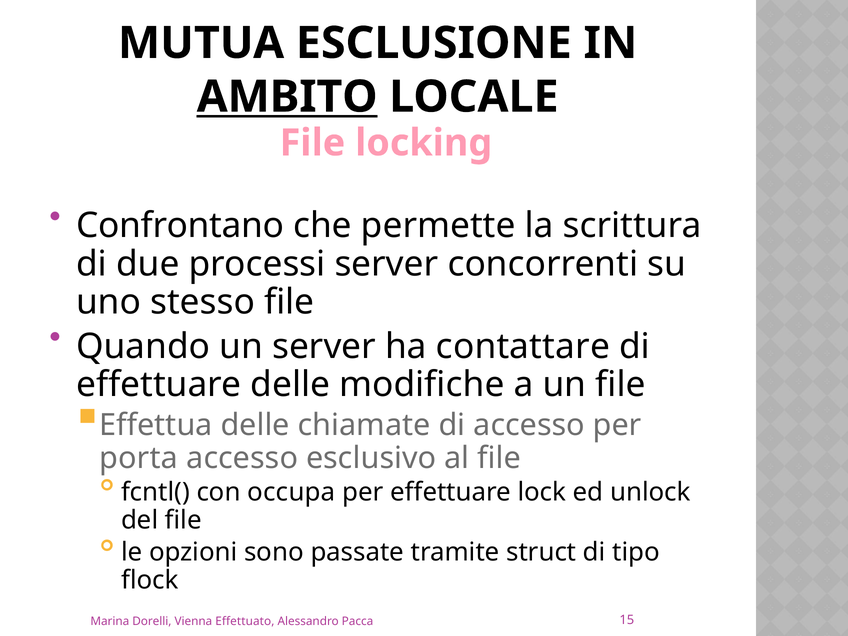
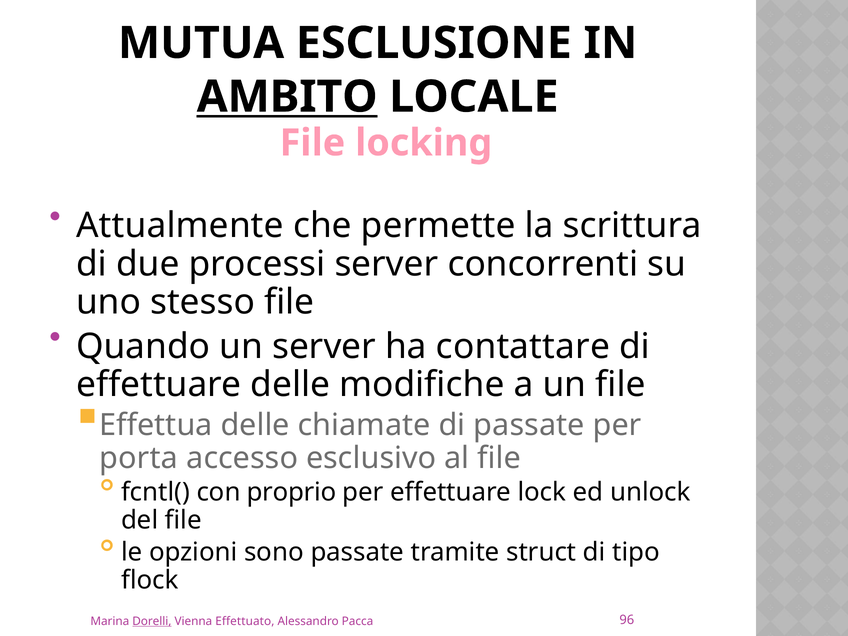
Confrontano: Confrontano -> Attualmente
di accesso: accesso -> passate
occupa: occupa -> proprio
Dorelli underline: none -> present
15: 15 -> 96
